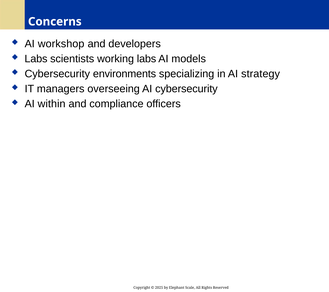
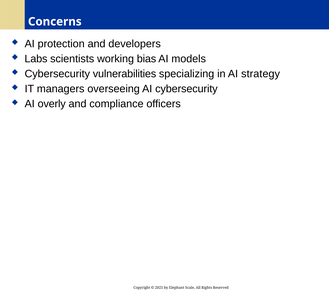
workshop: workshop -> protection
working labs: labs -> bias
environments: environments -> vulnerabilities
within: within -> overly
